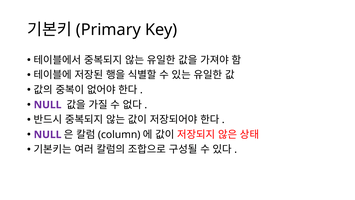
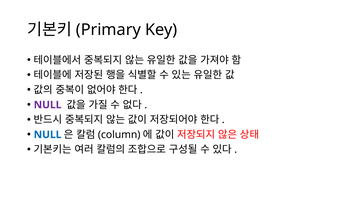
NULL at (48, 134) colour: purple -> blue
